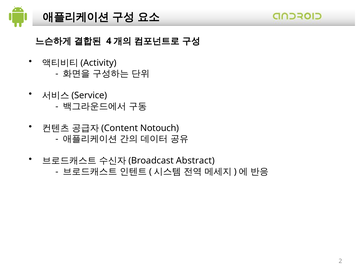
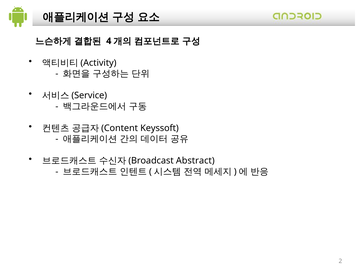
Notouch: Notouch -> Keyssoft
